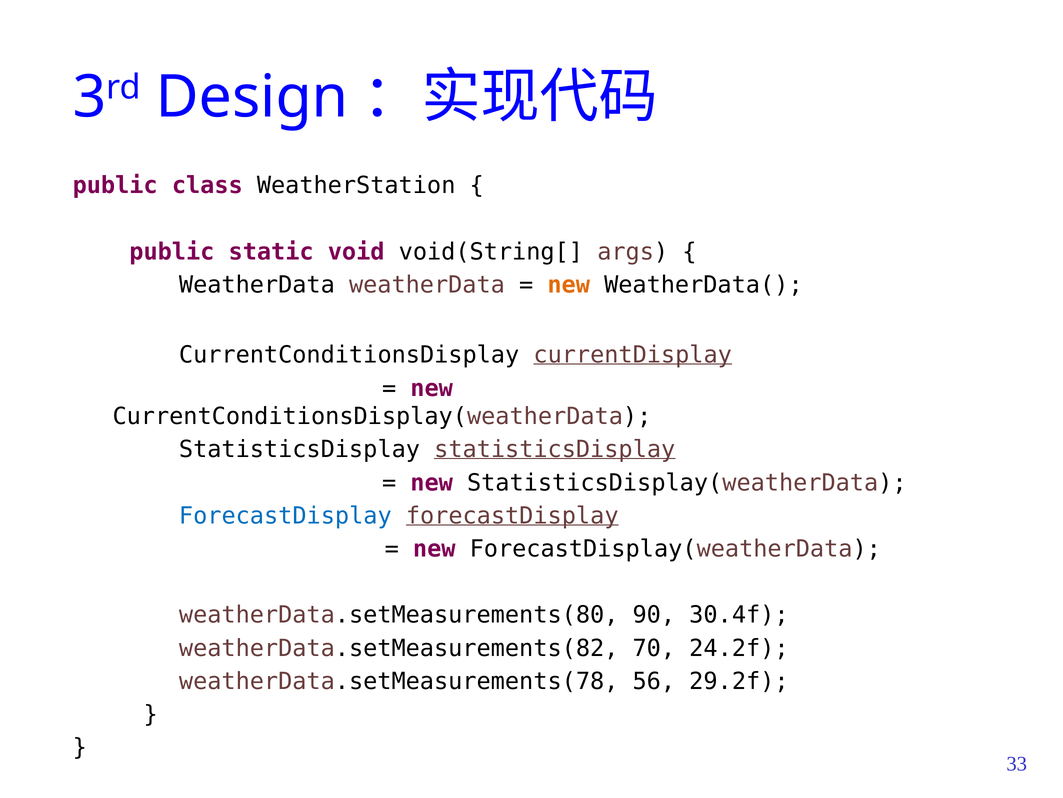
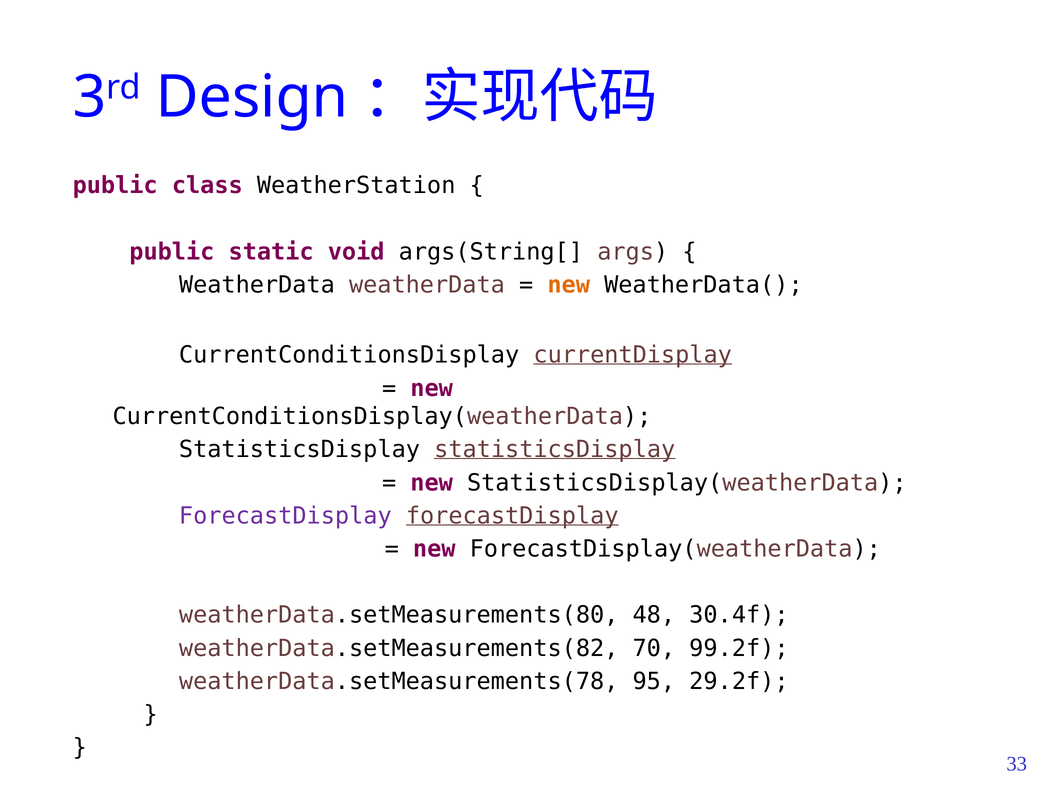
void(String[: void(String[ -> args(String[
ForecastDisplay at (285, 515) colour: blue -> purple
90: 90 -> 48
24.2f: 24.2f -> 99.2f
56: 56 -> 95
